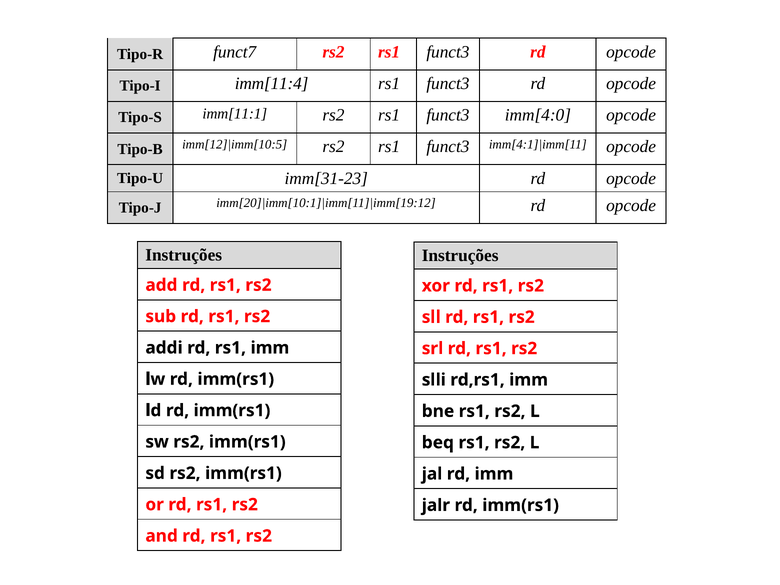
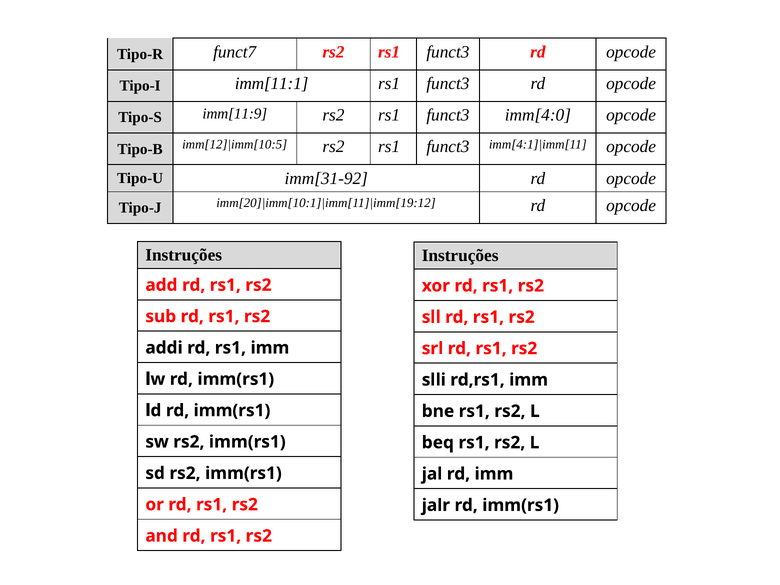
imm[11:4: imm[11:4 -> imm[11:1
imm[11:1: imm[11:1 -> imm[11:9
imm[31-23: imm[31-23 -> imm[31-92
